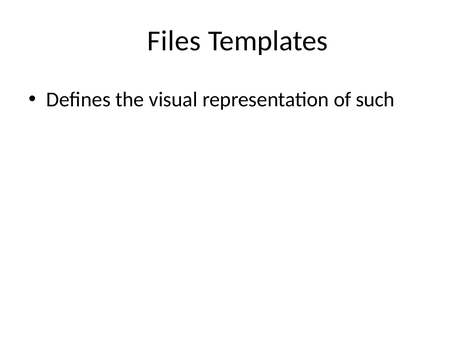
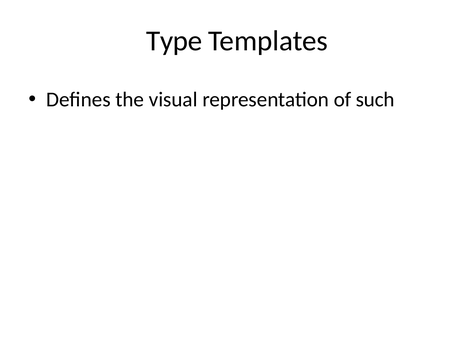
Files: Files -> Type
